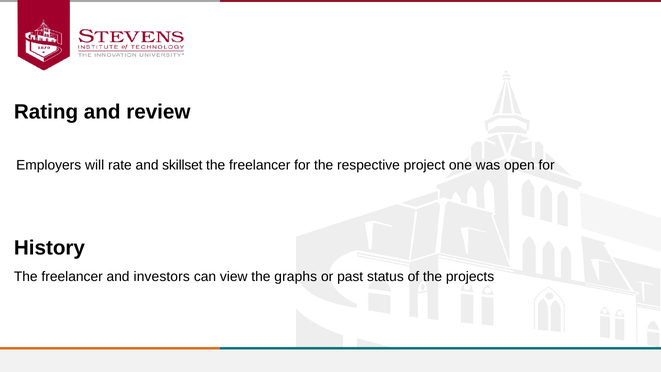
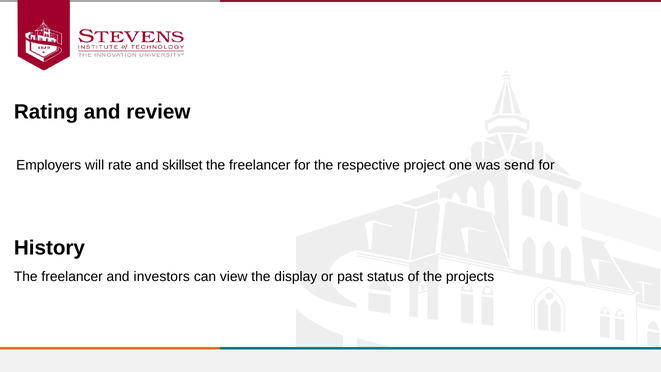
open: open -> send
graphs: graphs -> display
